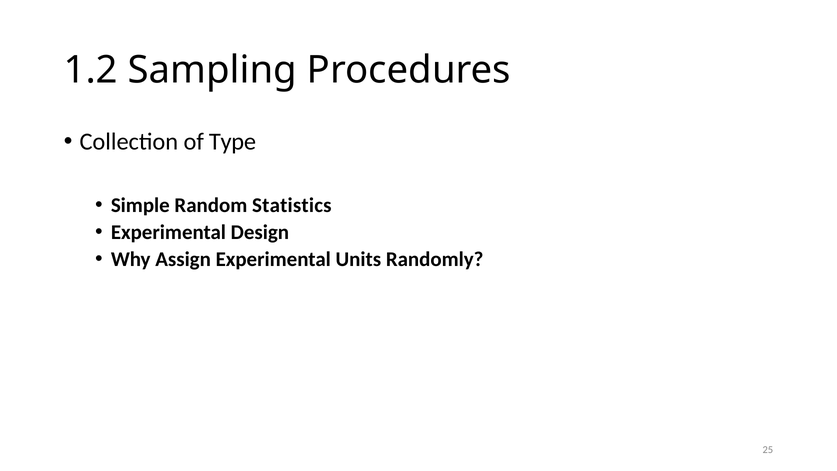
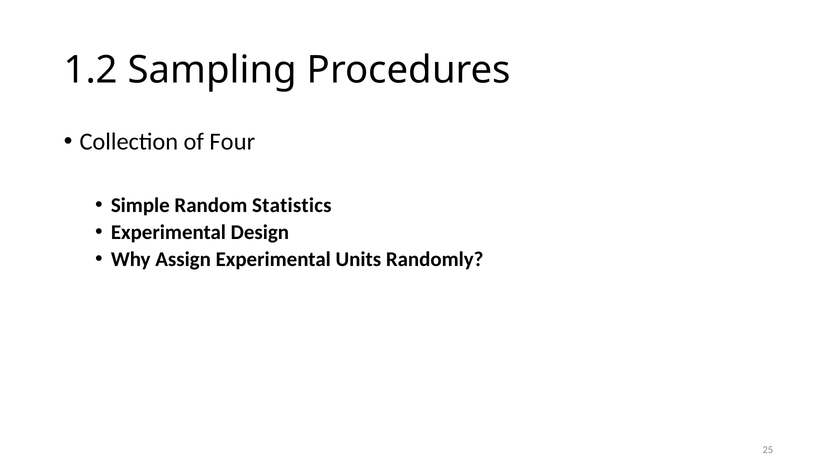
Type: Type -> Four
